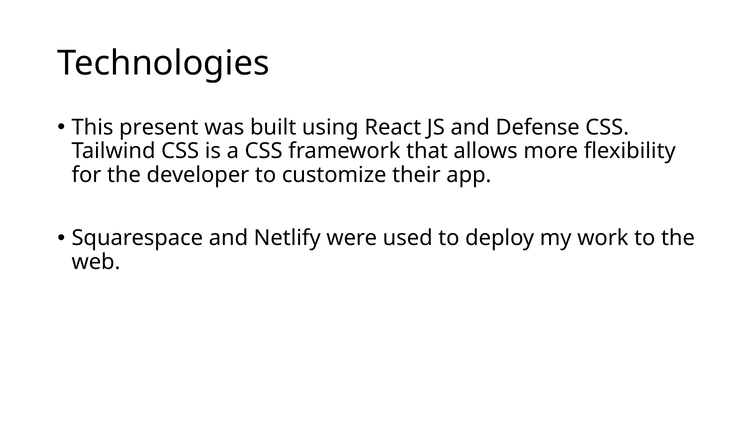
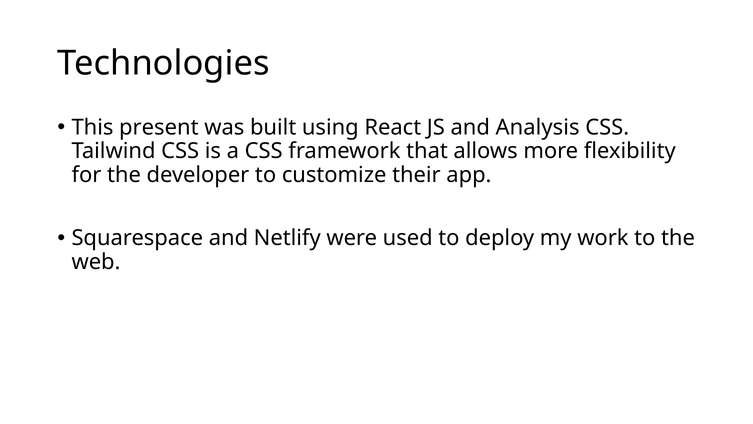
Defense: Defense -> Analysis
